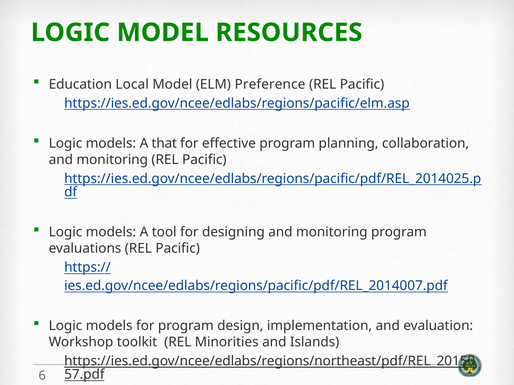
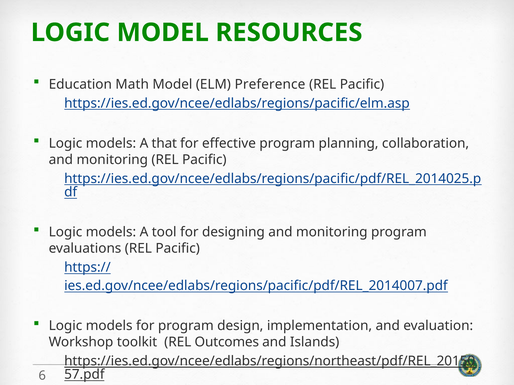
Local: Local -> Math
Minorities: Minorities -> Outcomes
